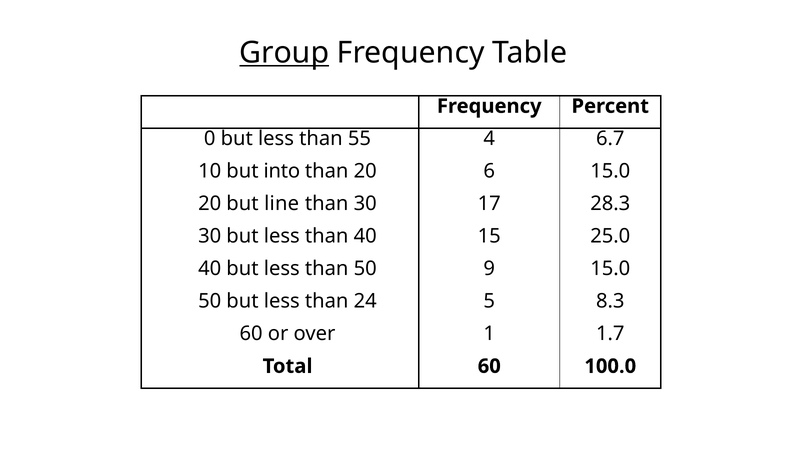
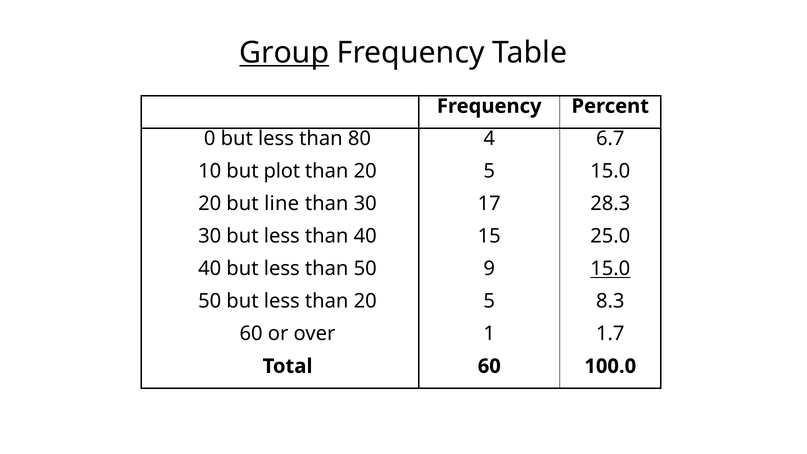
55: 55 -> 80
into: into -> plot
6 at (489, 171): 6 -> 5
15.0 at (610, 269) underline: none -> present
less than 24: 24 -> 20
